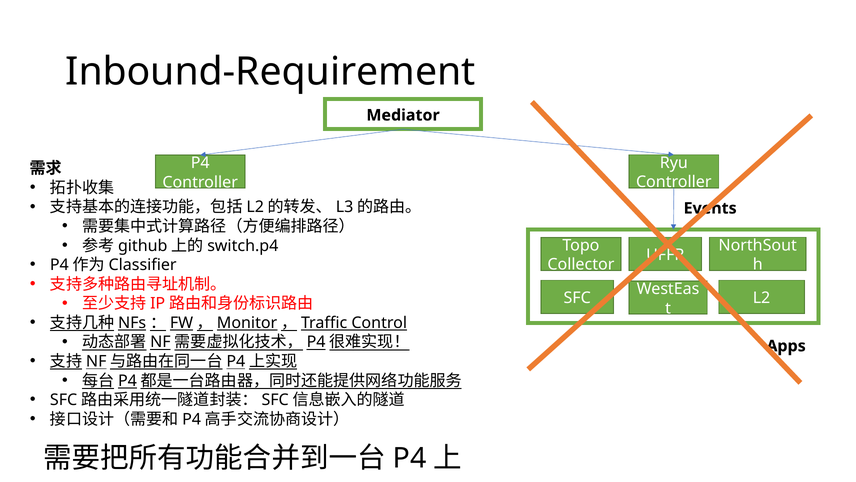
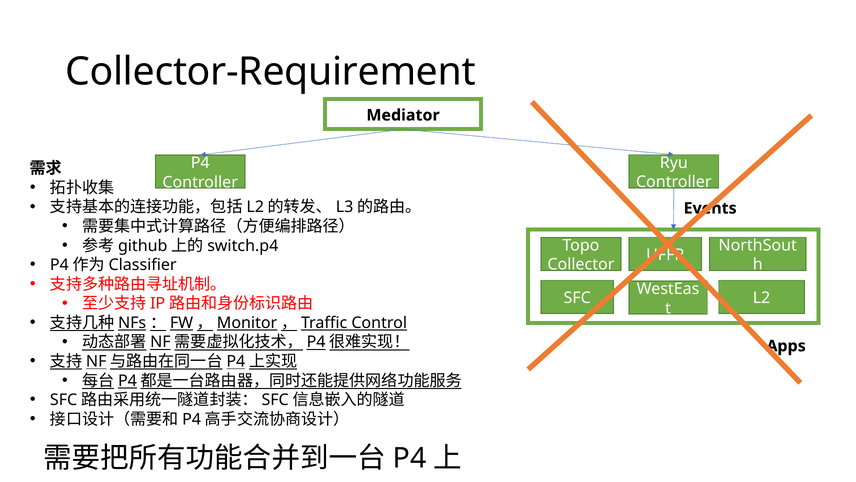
Inbound-Requirement: Inbound-Requirement -> Collector-Requirement
